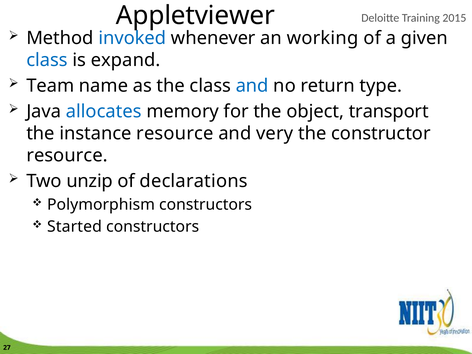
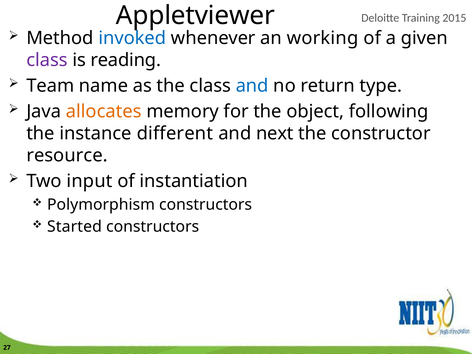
class at (47, 60) colour: blue -> purple
expand: expand -> reading
allocates colour: blue -> orange
transport: transport -> following
instance resource: resource -> different
very: very -> next
unzip: unzip -> input
declarations: declarations -> instantiation
